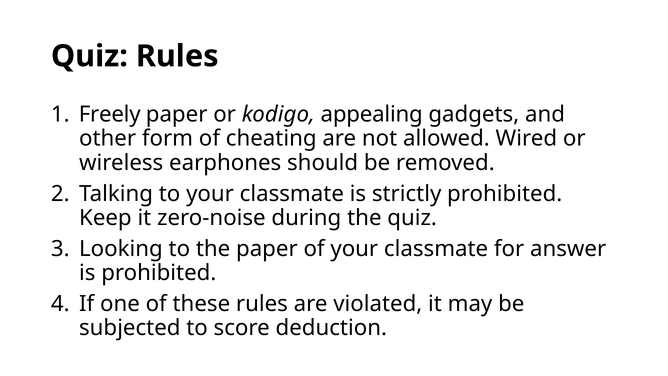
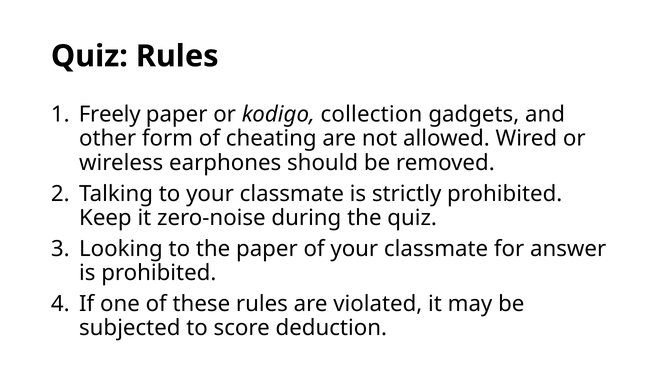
appealing: appealing -> collection
